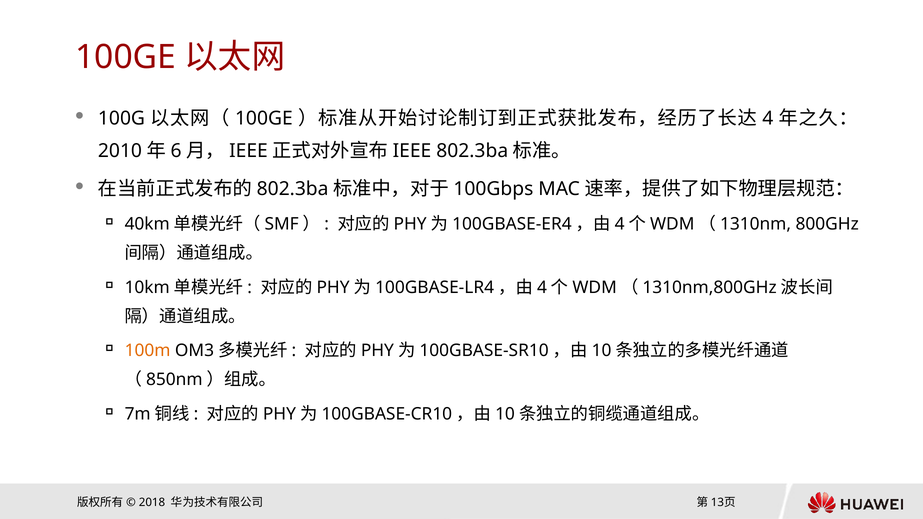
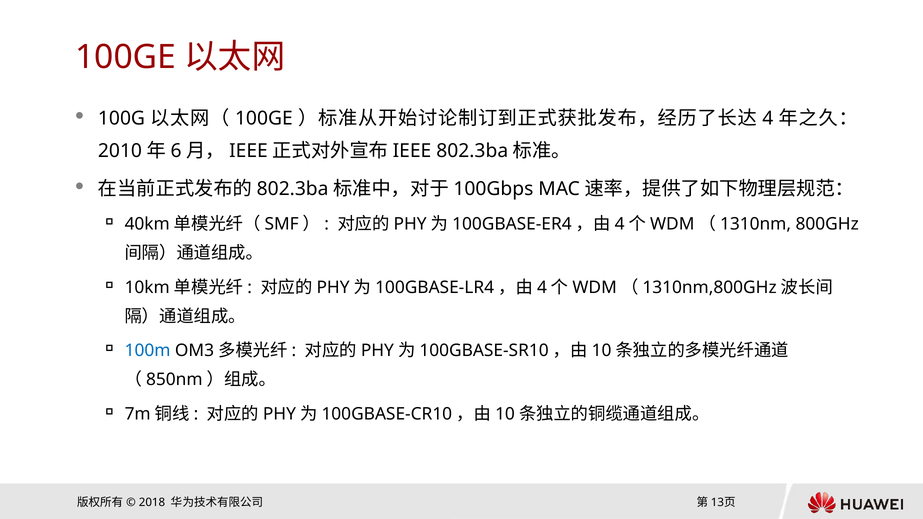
100m colour: orange -> blue
